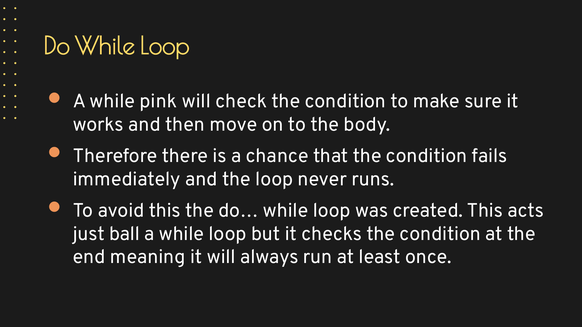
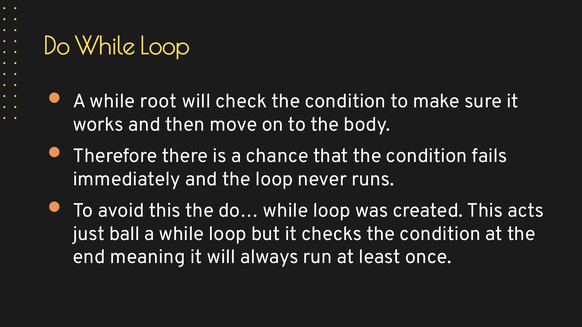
pink: pink -> root
